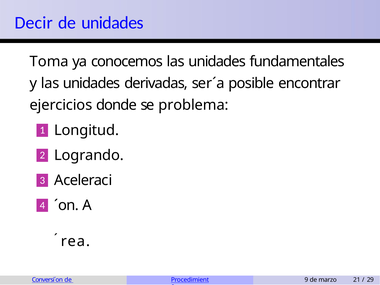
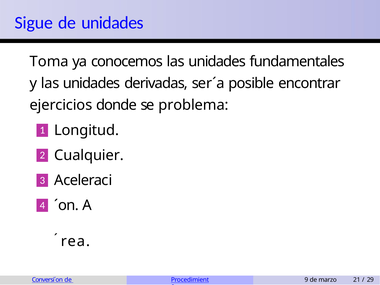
Decir: Decir -> Sigue
Logrando: Logrando -> Cualquier
